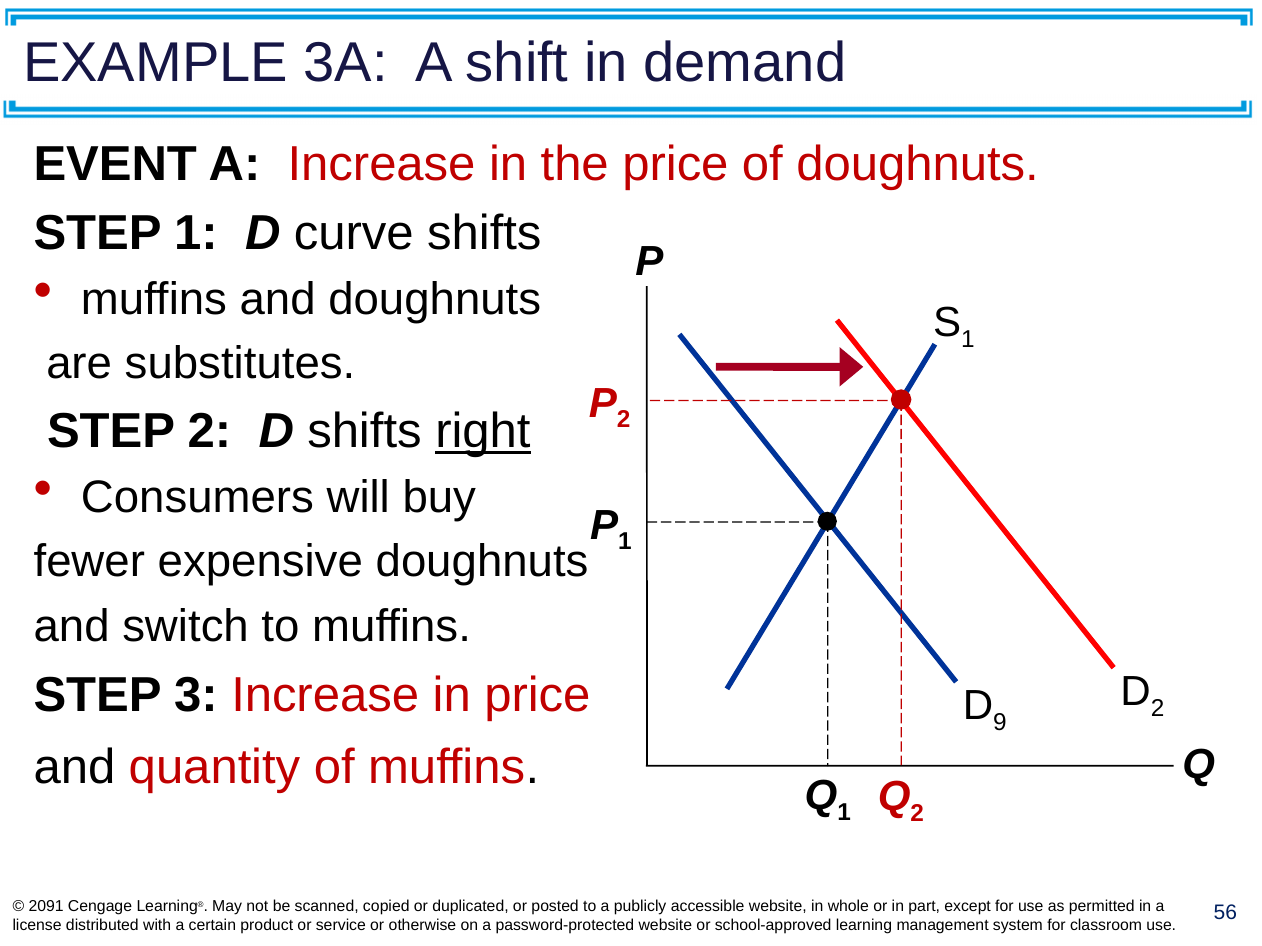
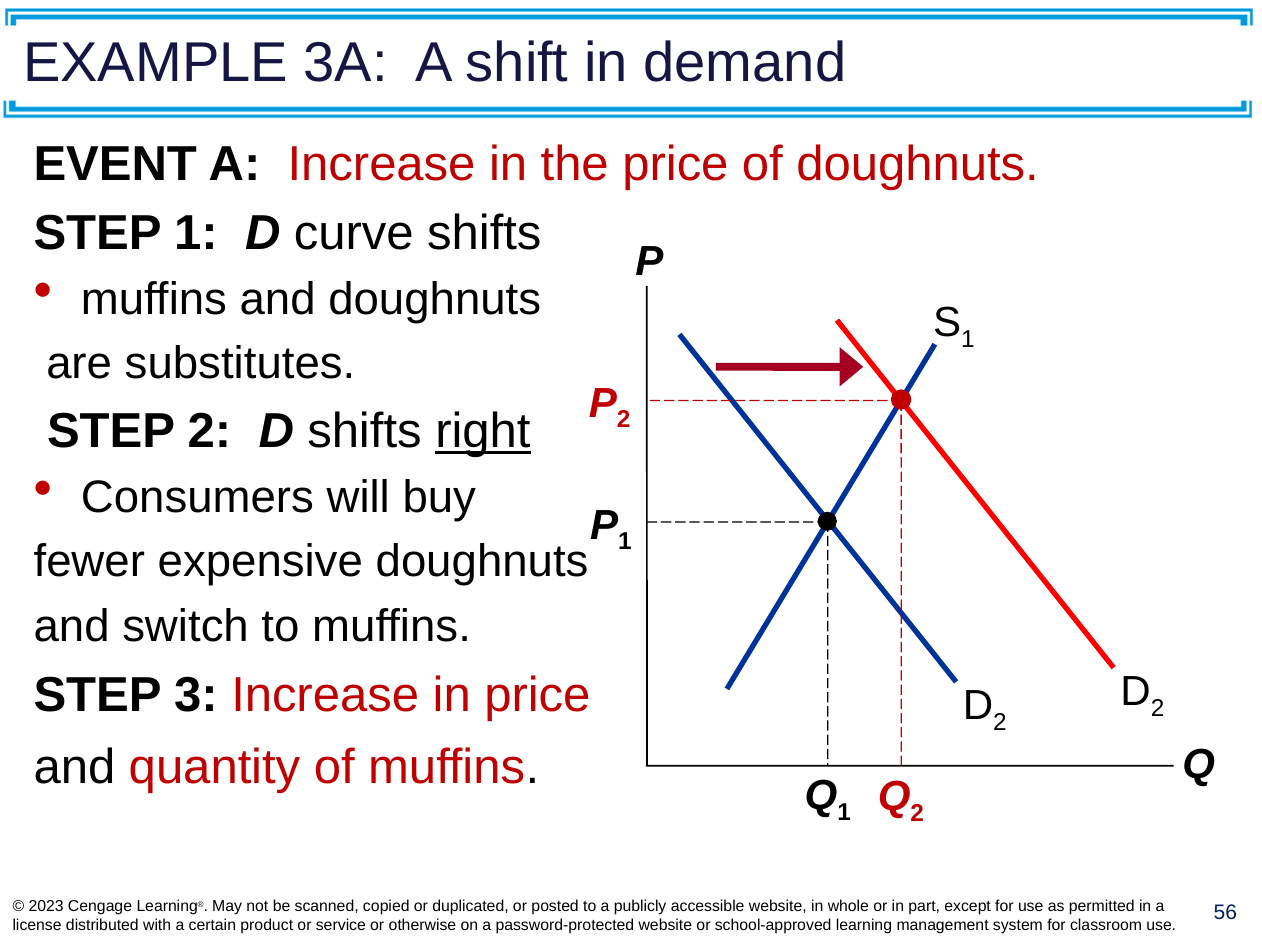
9 at (1000, 723): 9 -> 2
2091: 2091 -> 2023
